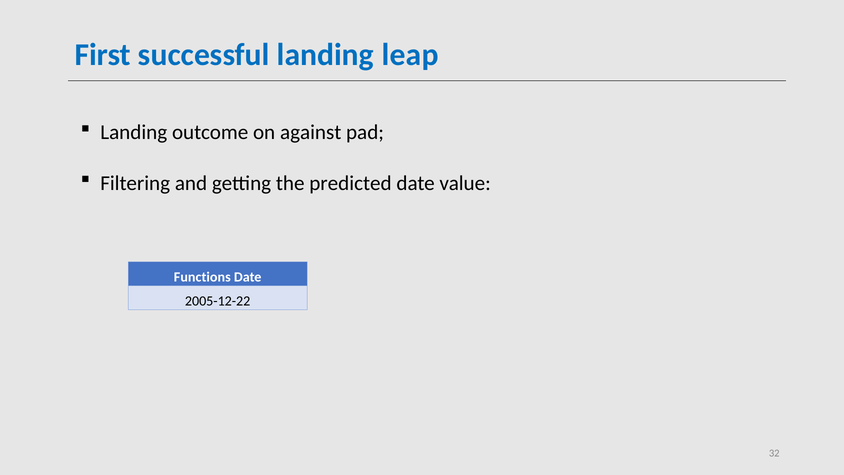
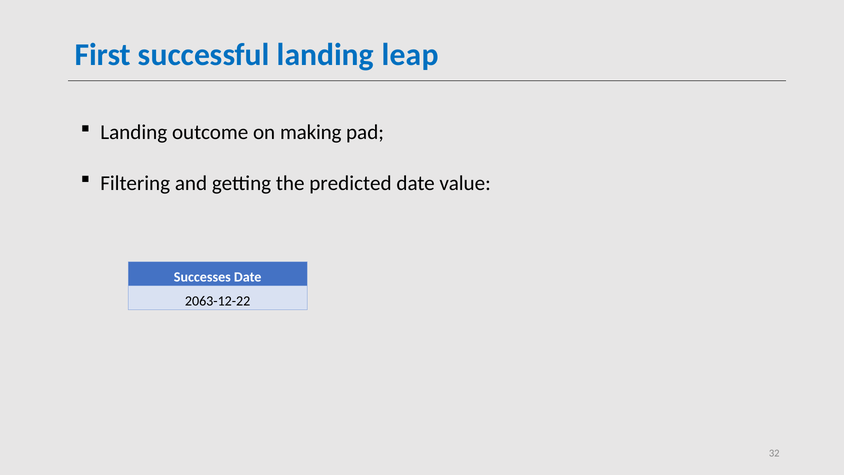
against: against -> making
Functions: Functions -> Successes
2005-12-22: 2005-12-22 -> 2063-12-22
